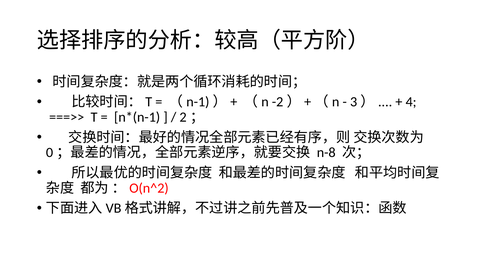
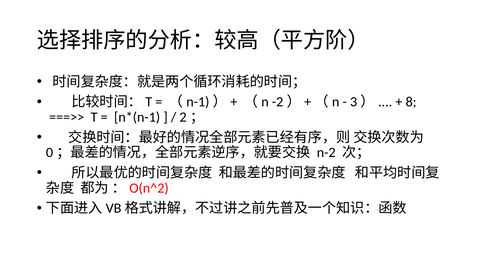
4: 4 -> 8
n-8: n-8 -> n-2
